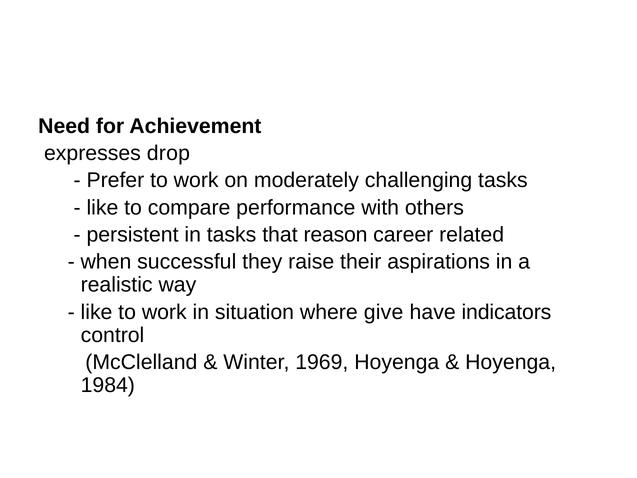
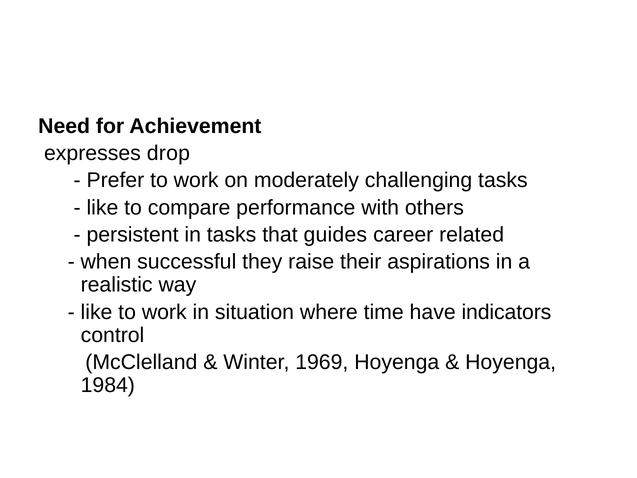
reason: reason -> guides
give: give -> time
